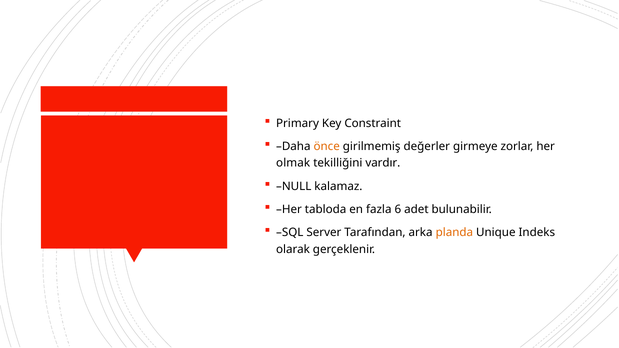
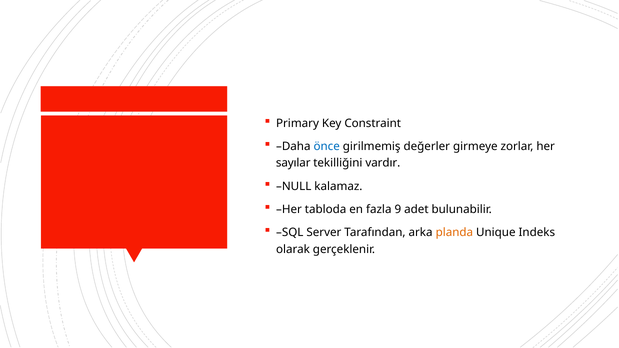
önce colour: orange -> blue
olmak: olmak -> sayılar
6: 6 -> 9
